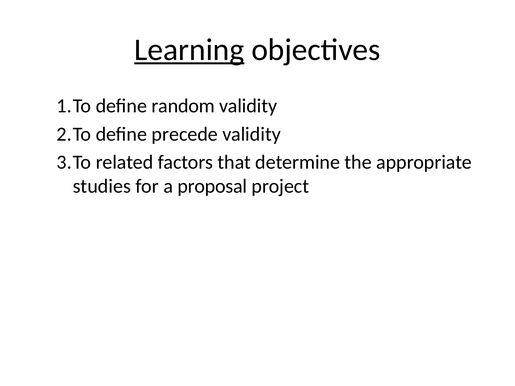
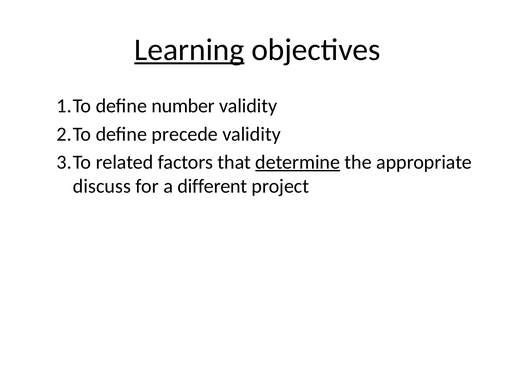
random: random -> number
determine underline: none -> present
studies: studies -> discuss
proposal: proposal -> different
